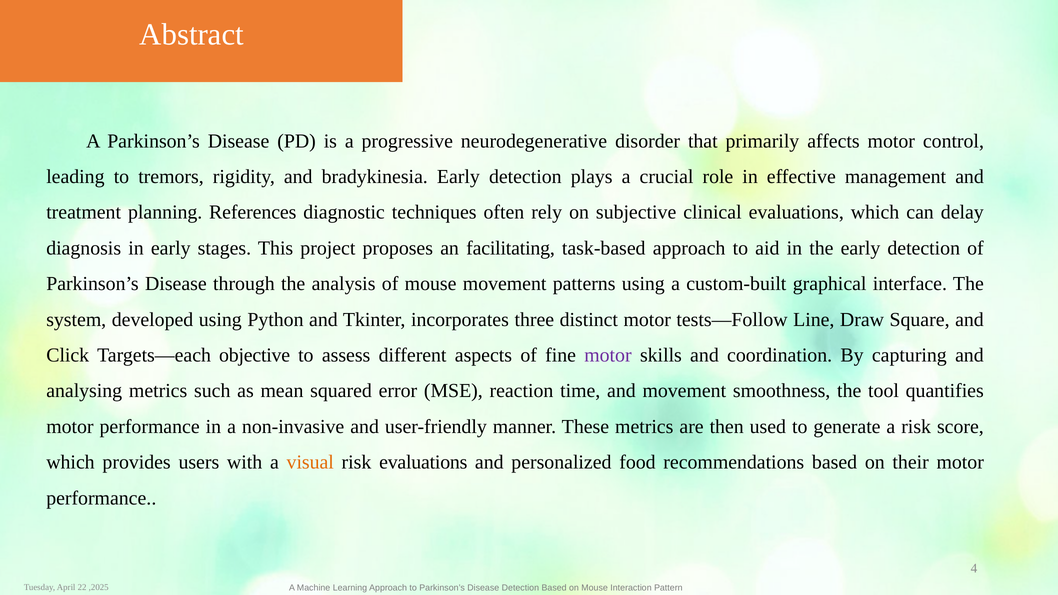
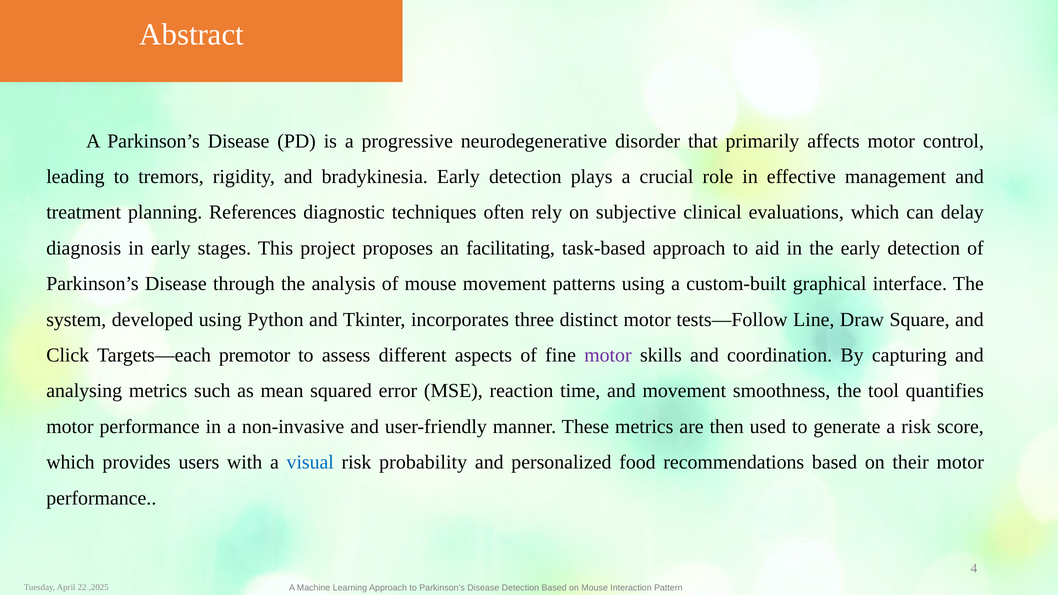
objective: objective -> premotor
visual colour: orange -> blue
risk evaluations: evaluations -> probability
